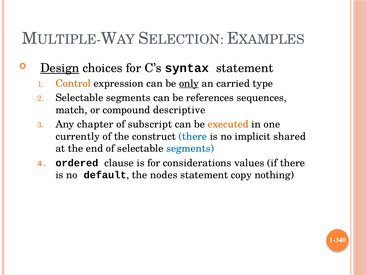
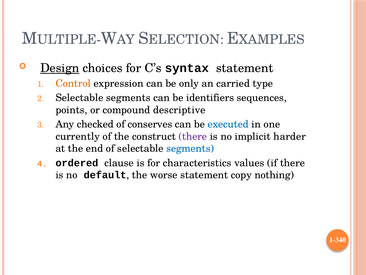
only underline: present -> none
references: references -> identifiers
match: match -> points
chapter: chapter -> checked
subscript: subscript -> conserves
executed colour: orange -> blue
there at (193, 136) colour: blue -> purple
shared: shared -> harder
considerations: considerations -> characteristics
nodes: nodes -> worse
